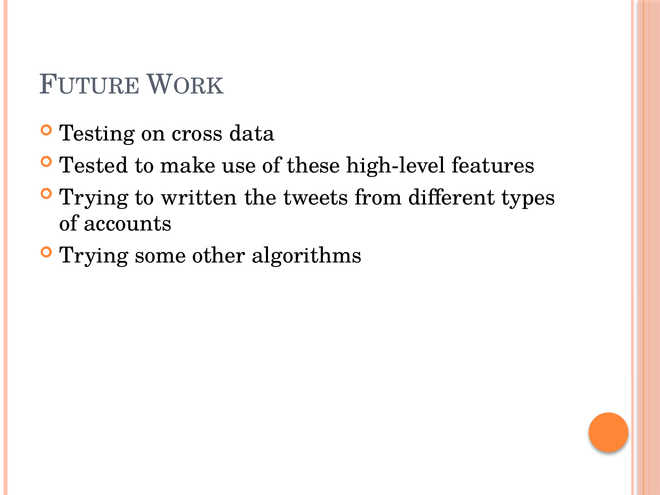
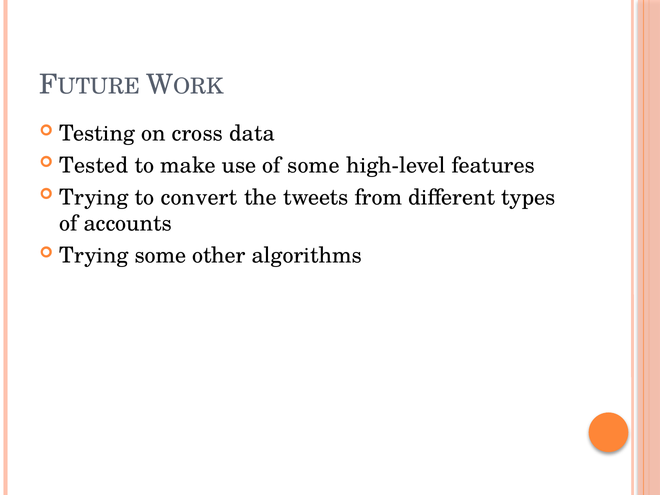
of these: these -> some
written: written -> convert
